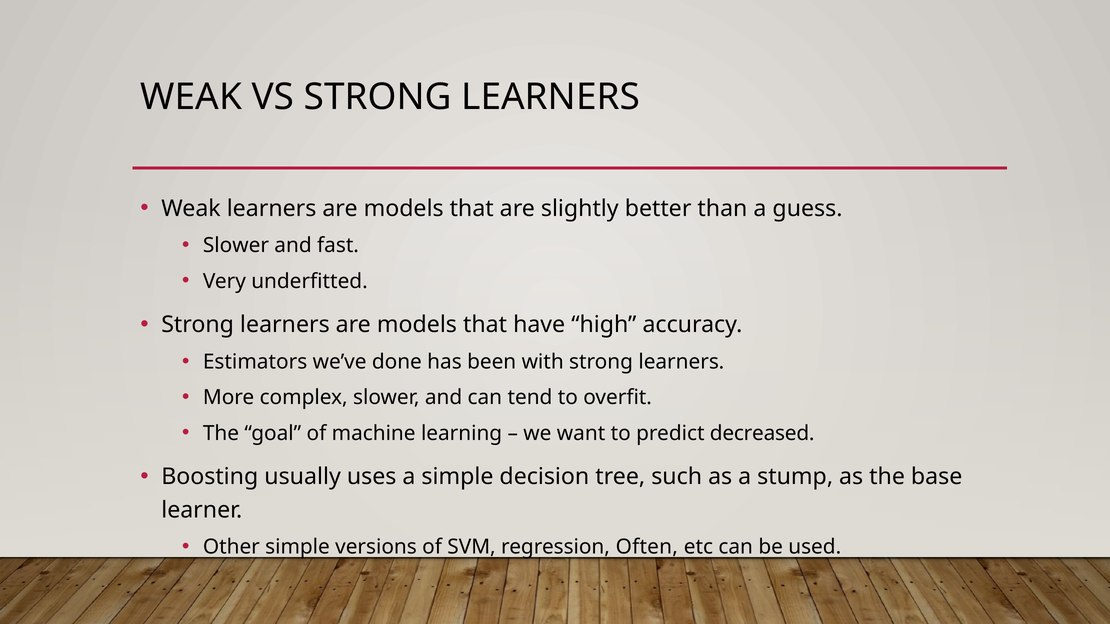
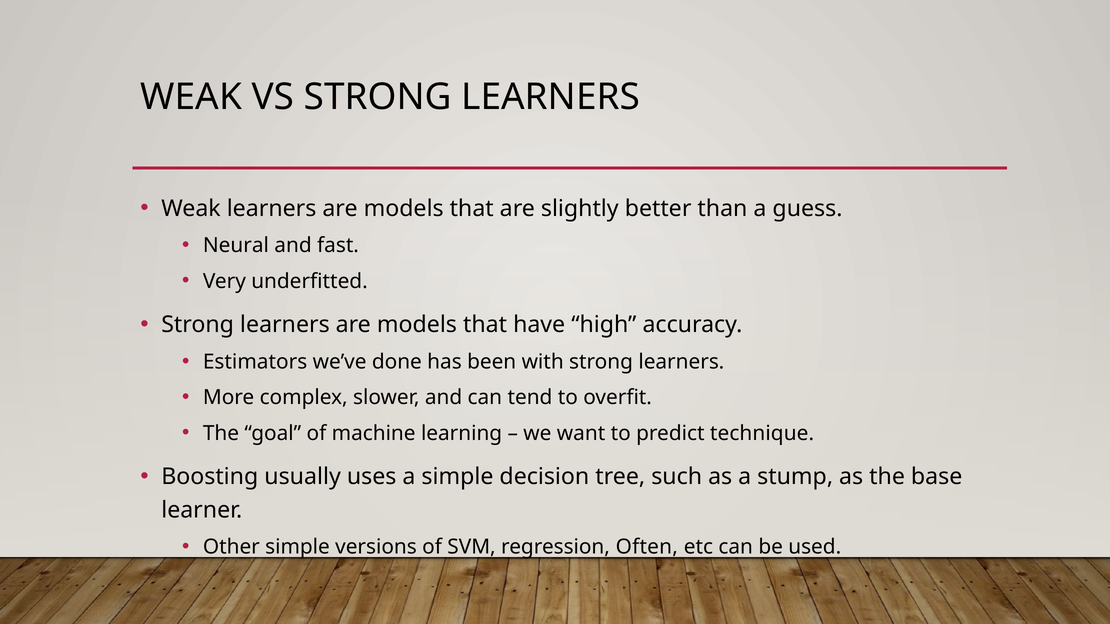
Slower at (236, 246): Slower -> Neural
decreased: decreased -> technique
